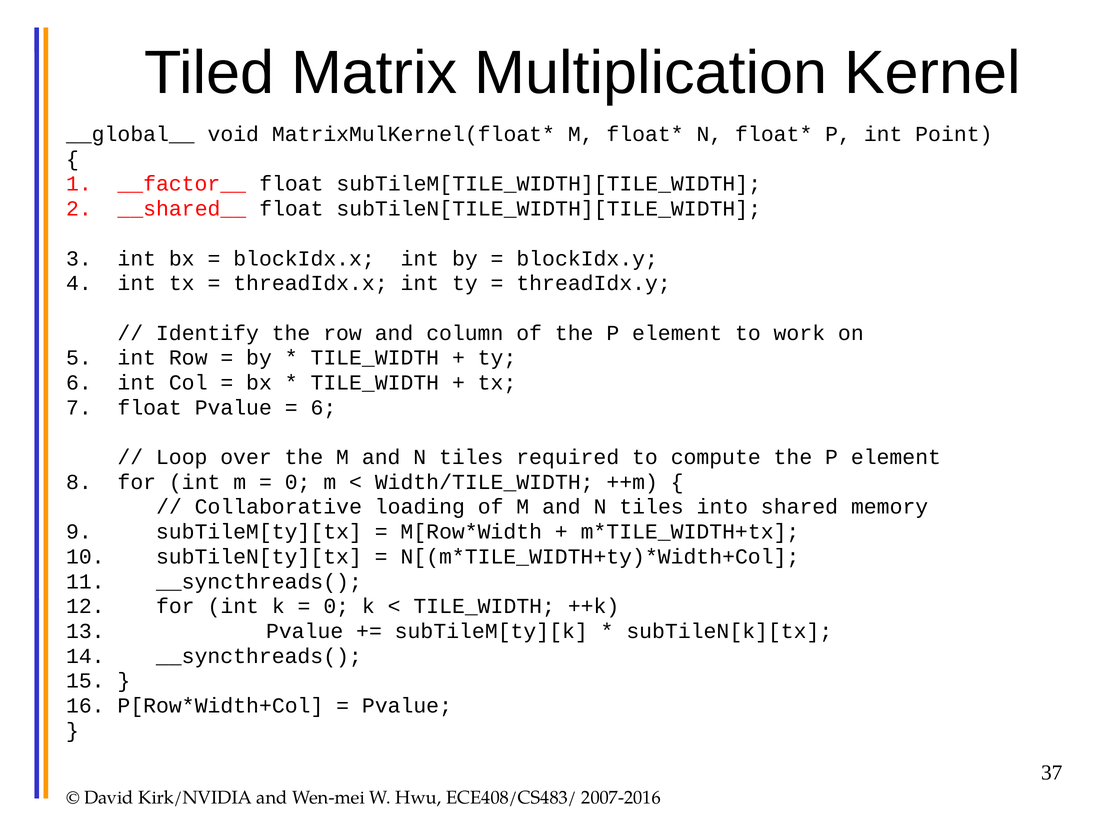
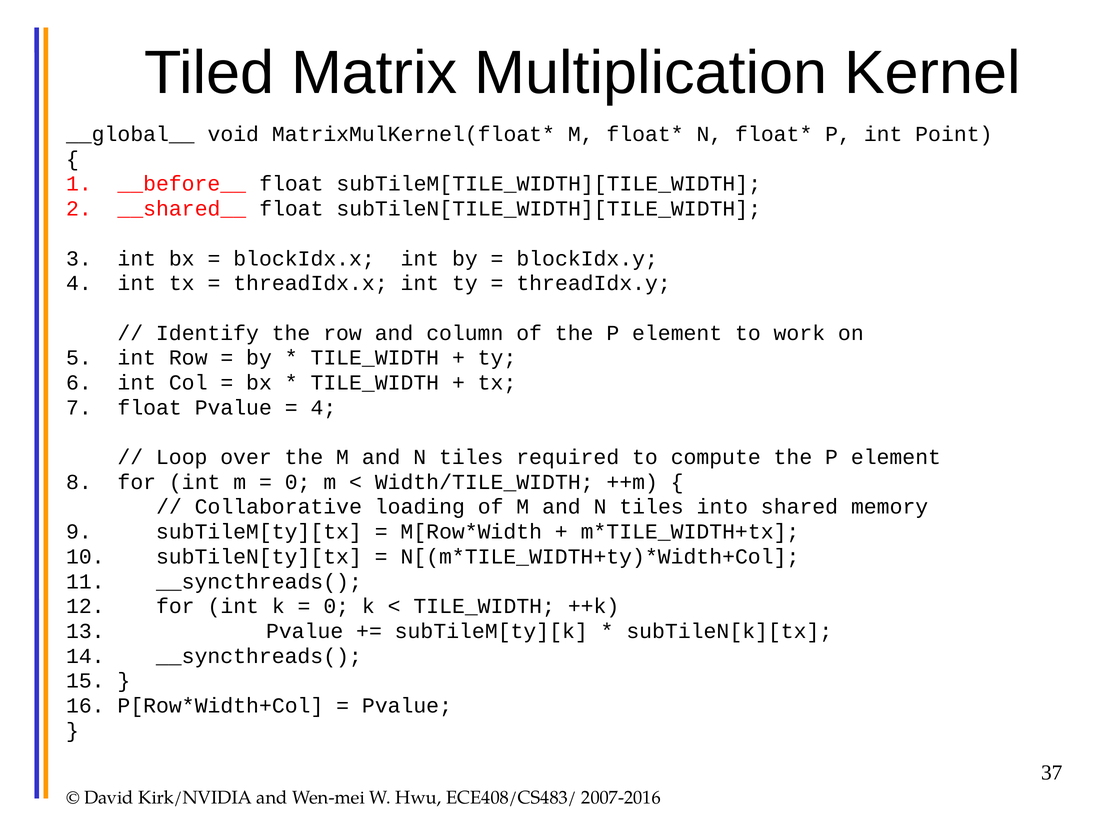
__factor__: __factor__ -> __before__
6 at (323, 407): 6 -> 4
